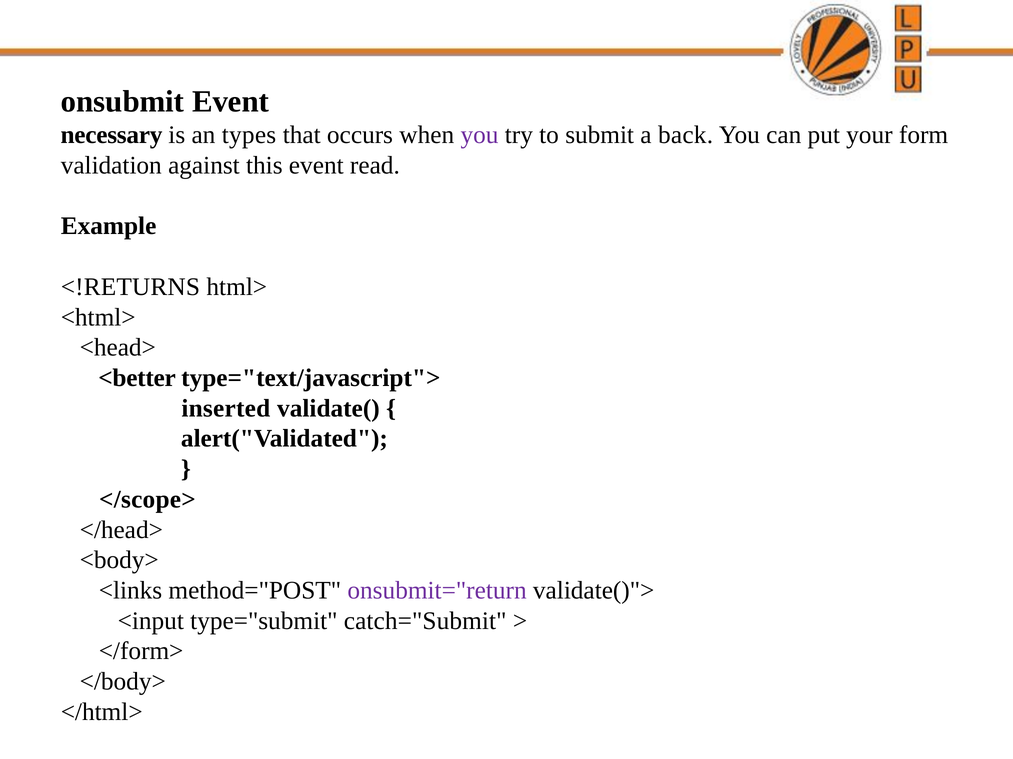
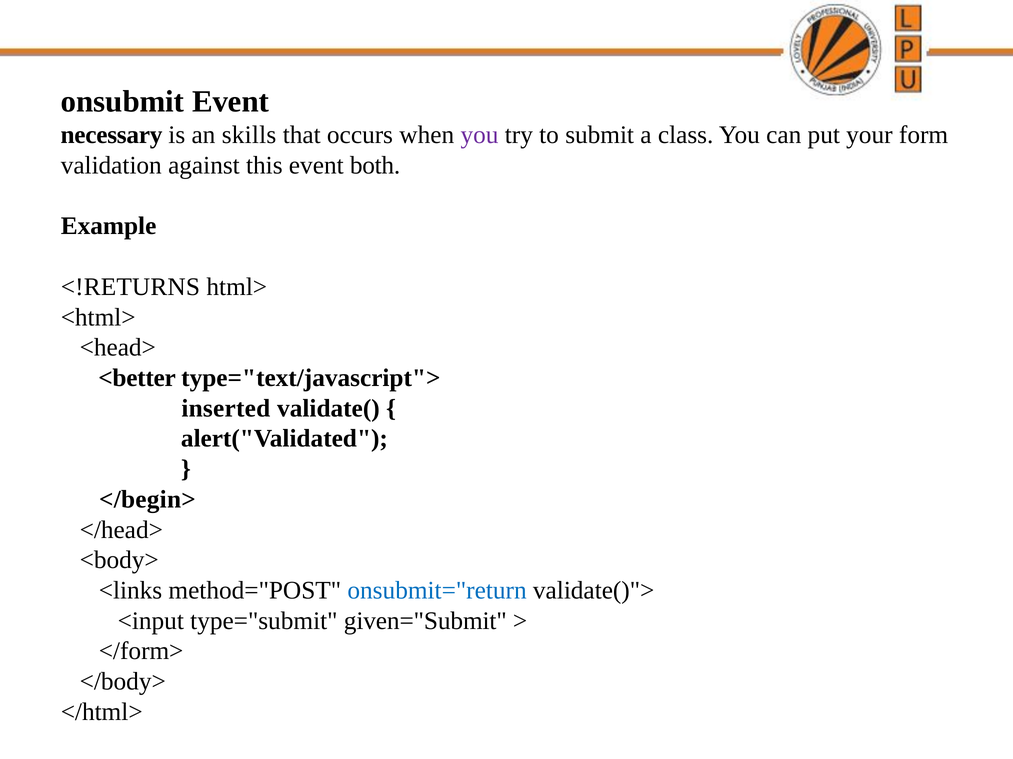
types: types -> skills
back: back -> class
read: read -> both
</scope>: </scope> -> </begin>
onsubmit="return colour: purple -> blue
catch="Submit: catch="Submit -> given="Submit
